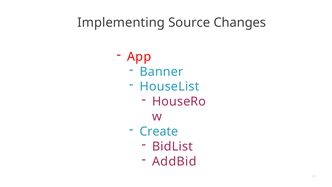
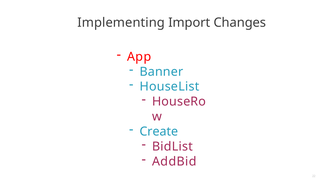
Source: Source -> Import
